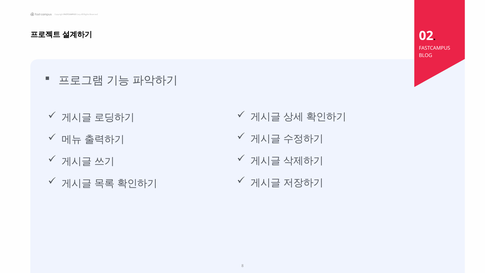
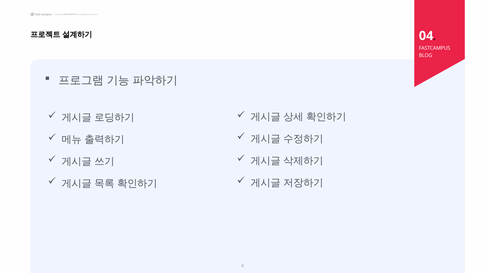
02: 02 -> 04
